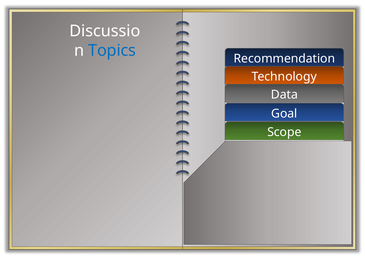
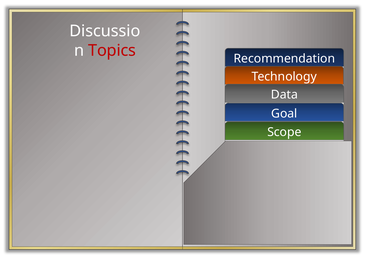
Topics colour: blue -> red
